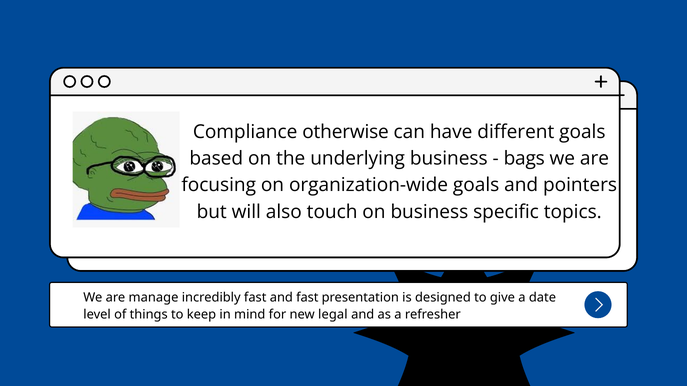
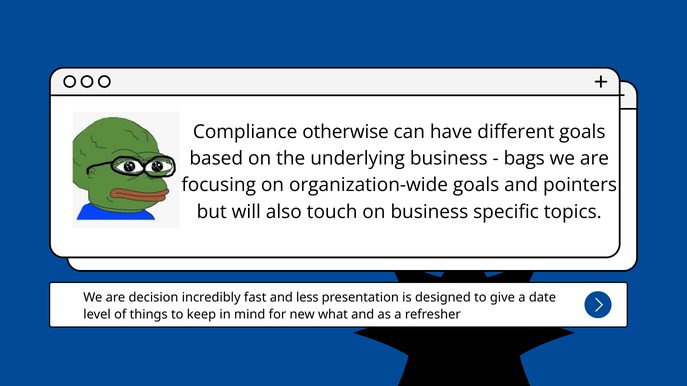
manage: manage -> decision
and fast: fast -> less
legal: legal -> what
